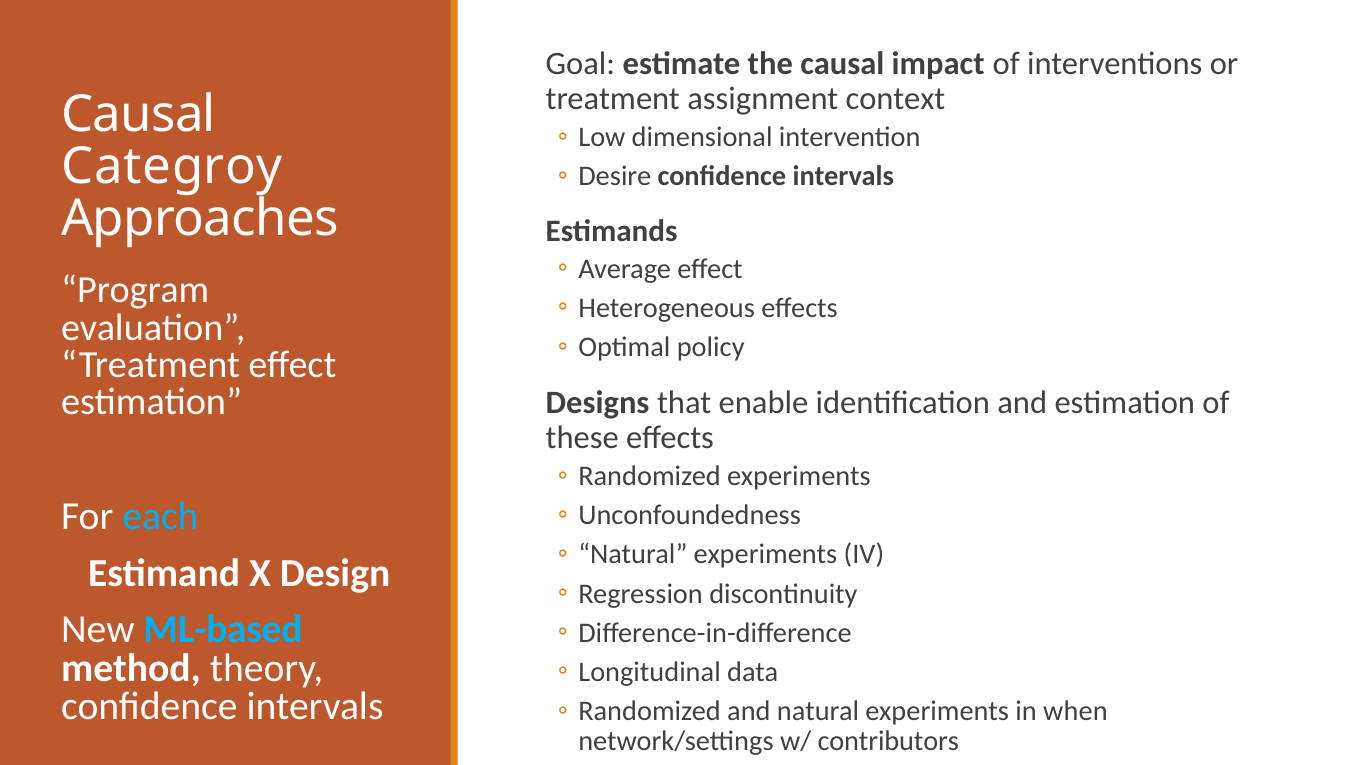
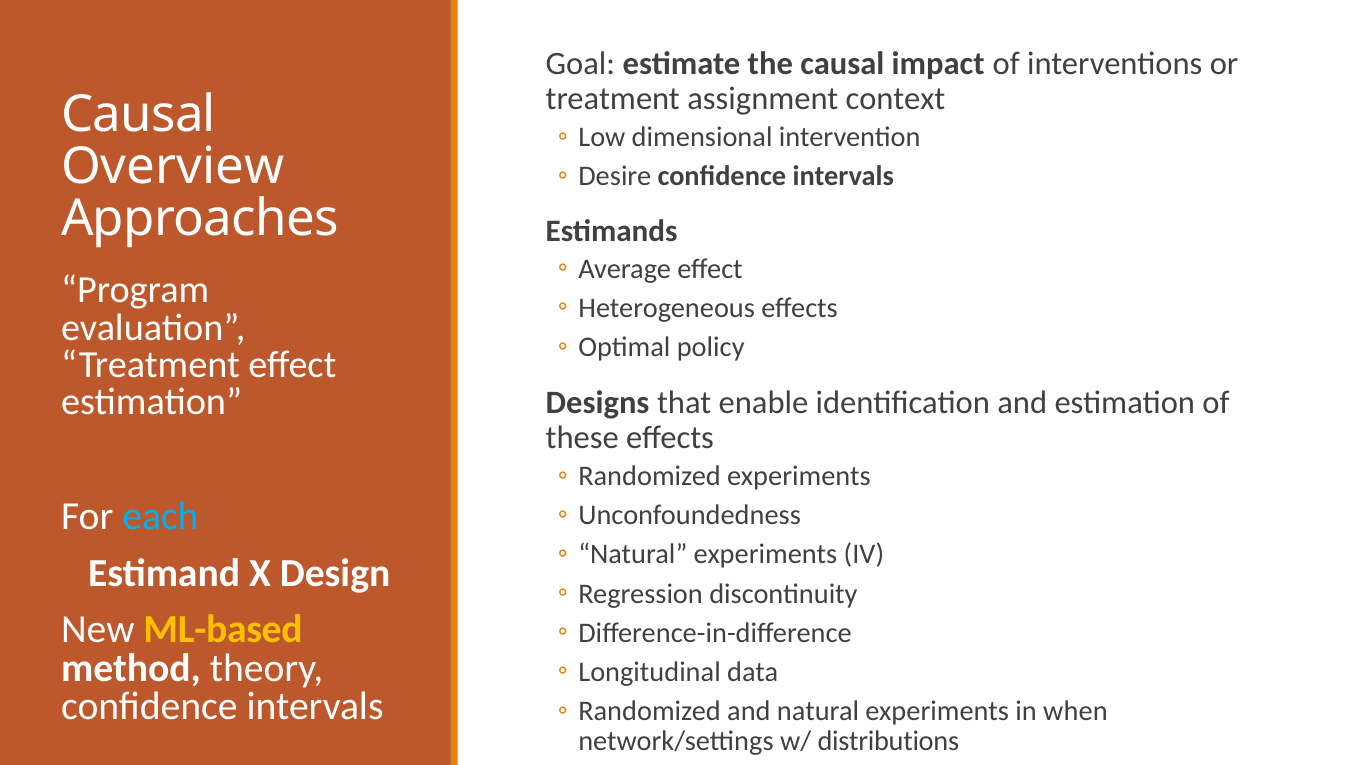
Categroy: Categroy -> Overview
ML-based colour: light blue -> yellow
contributors: contributors -> distributions
